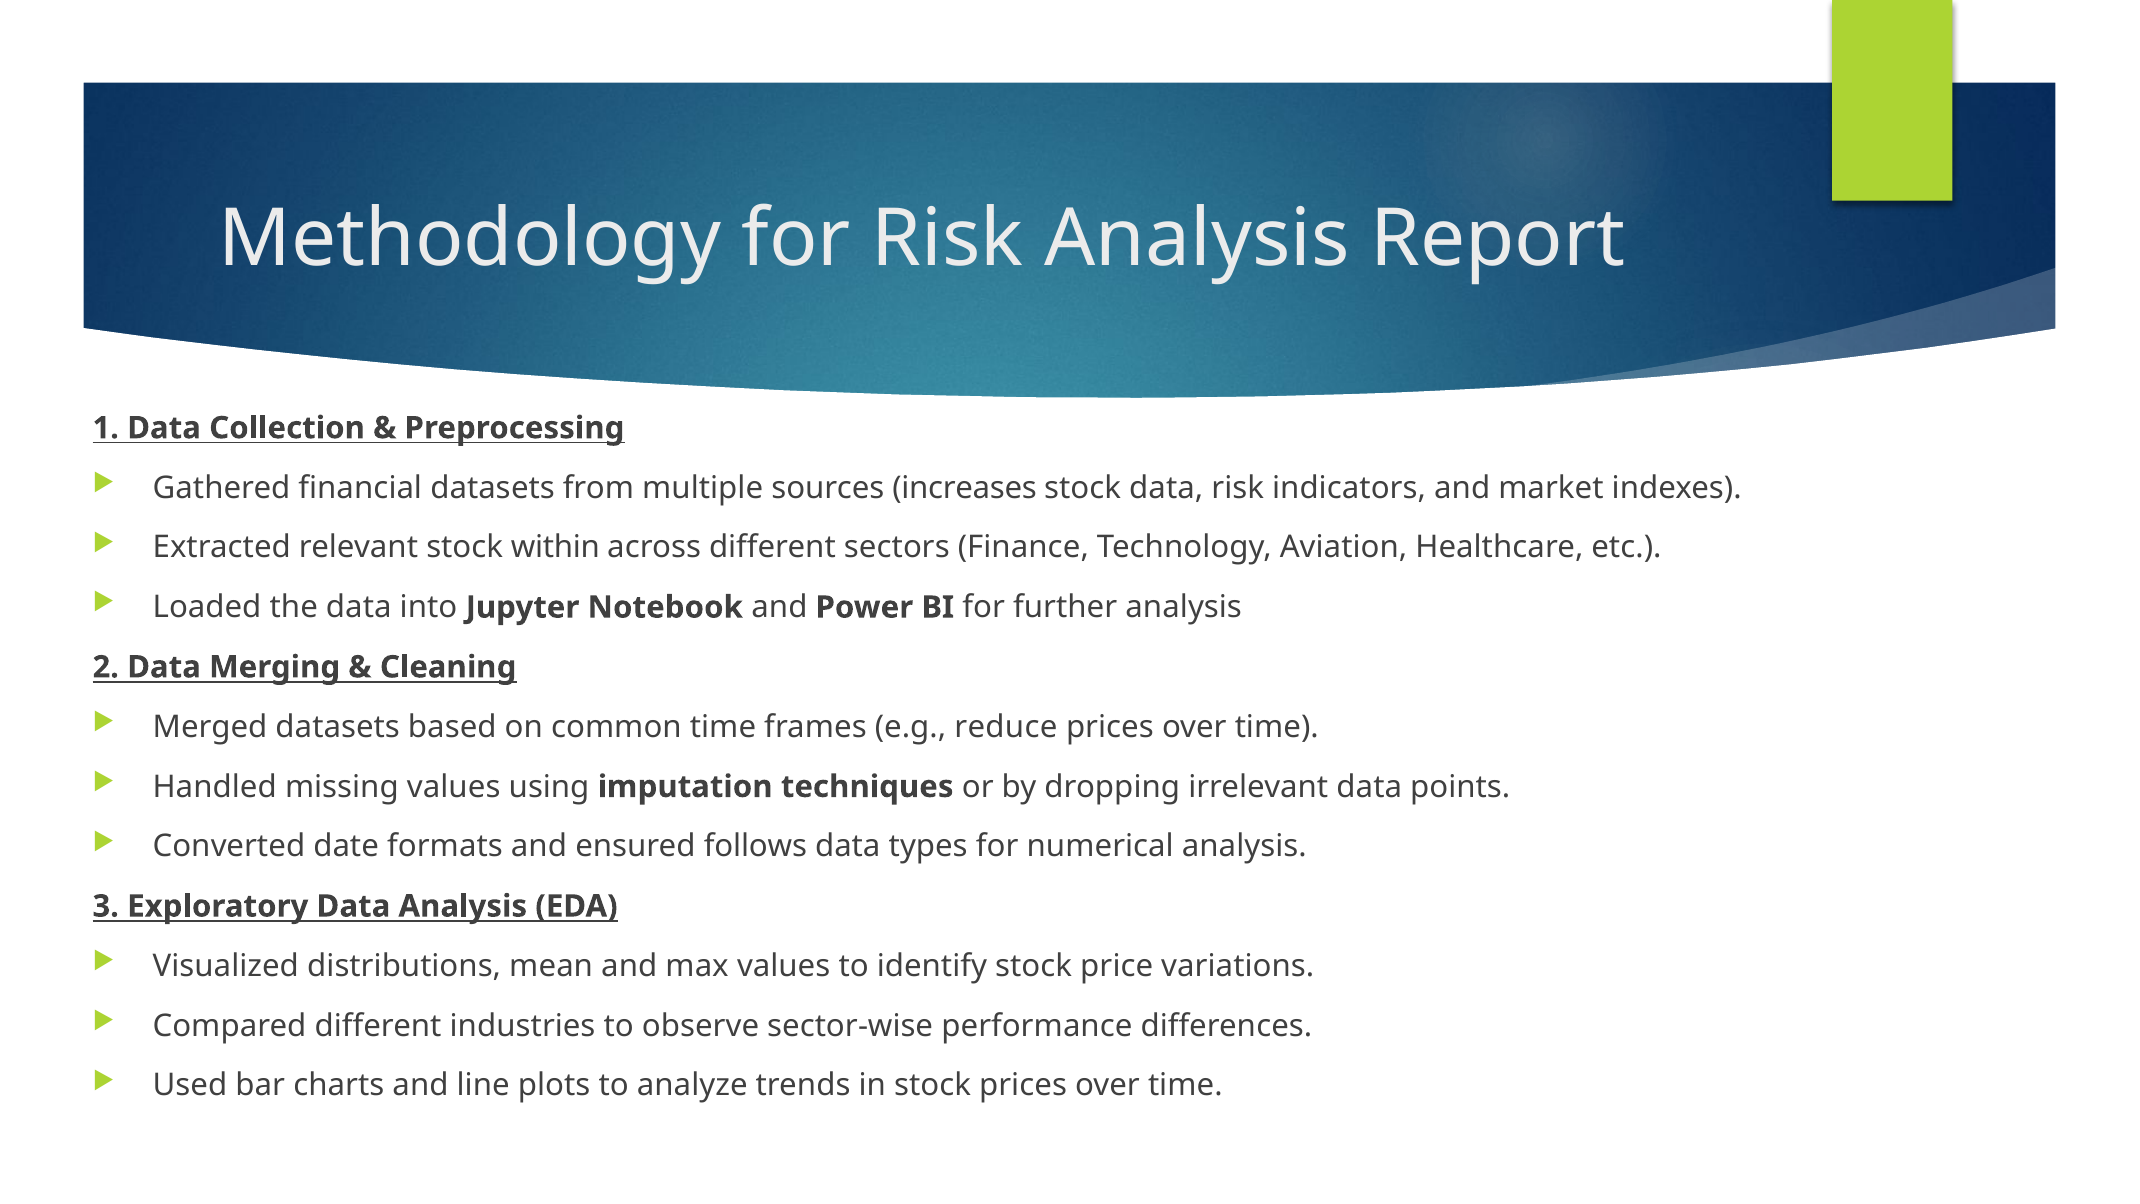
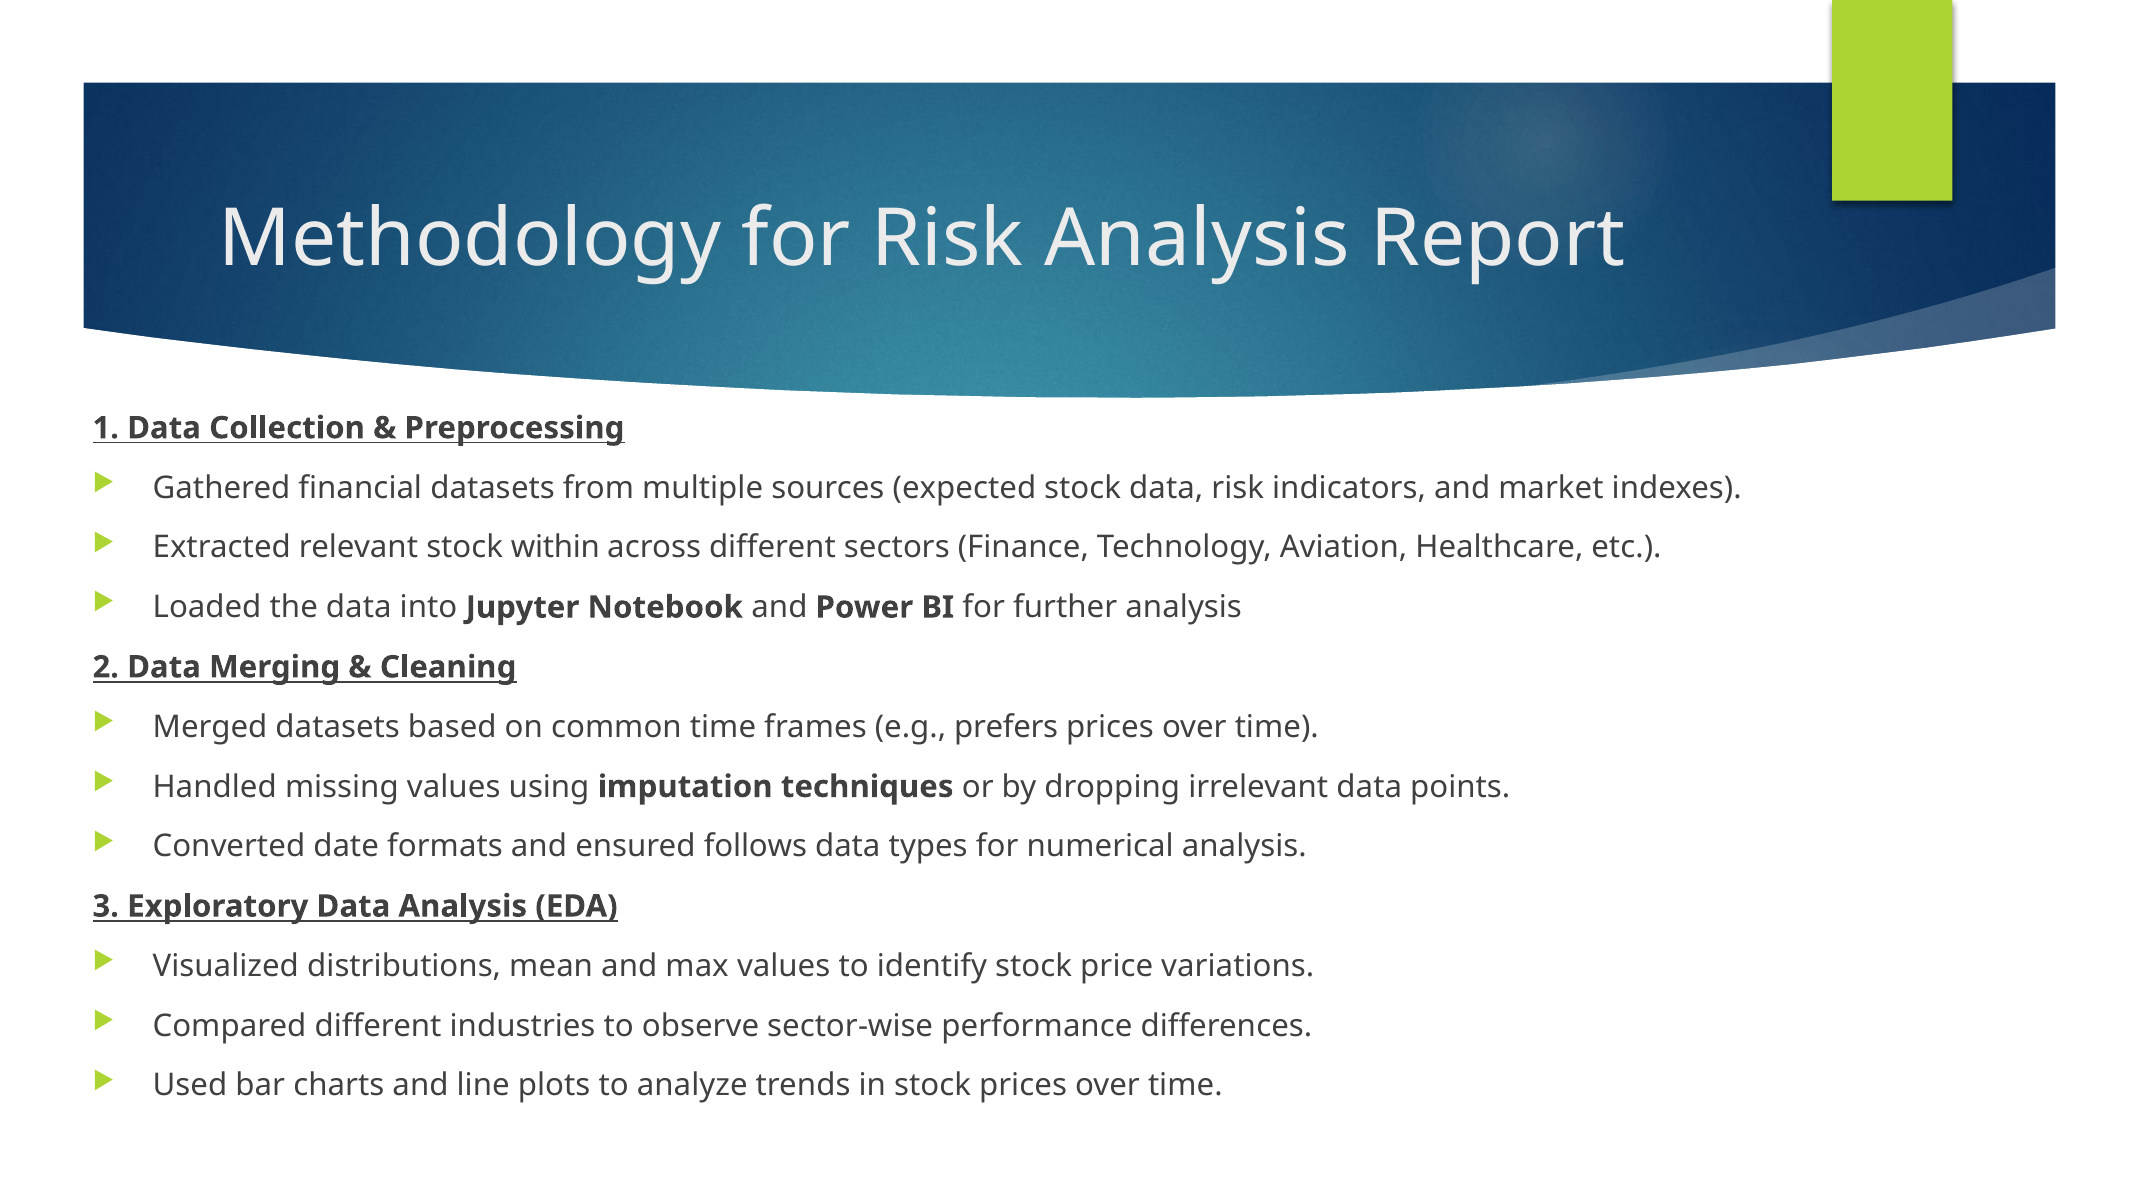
increases: increases -> expected
reduce: reduce -> prefers
